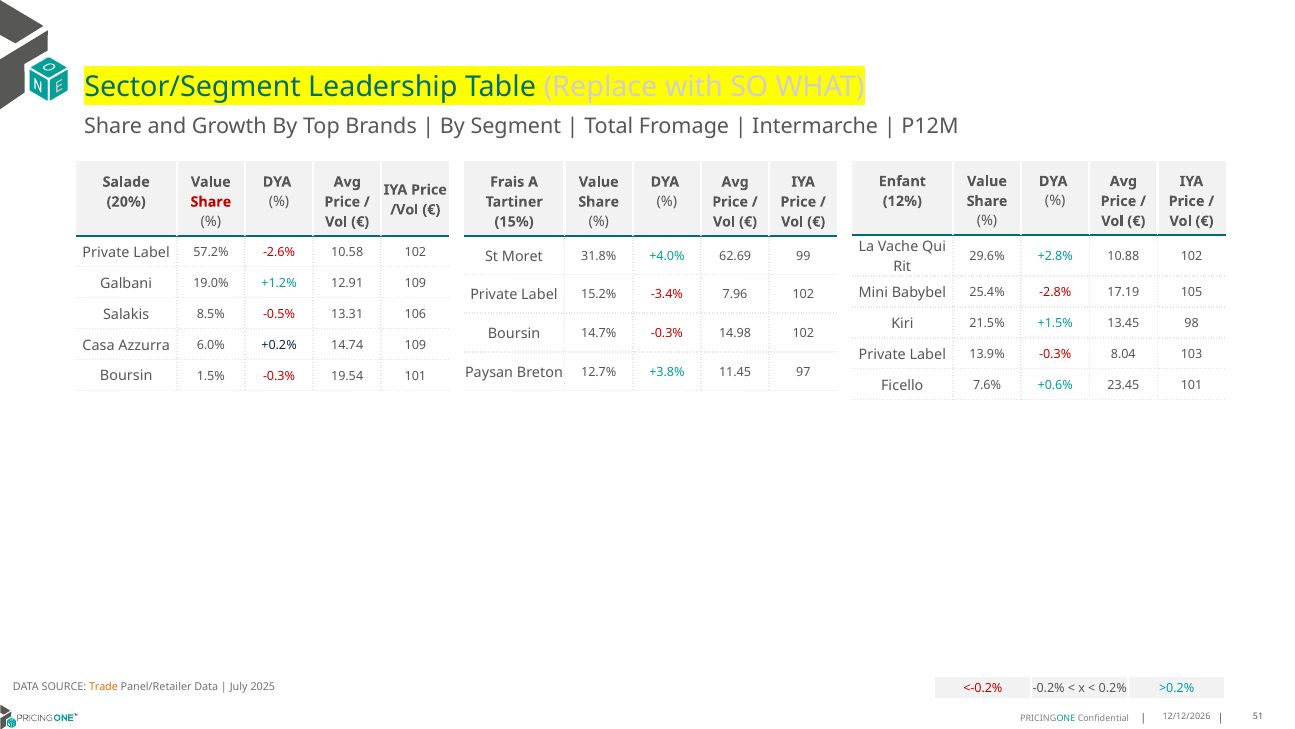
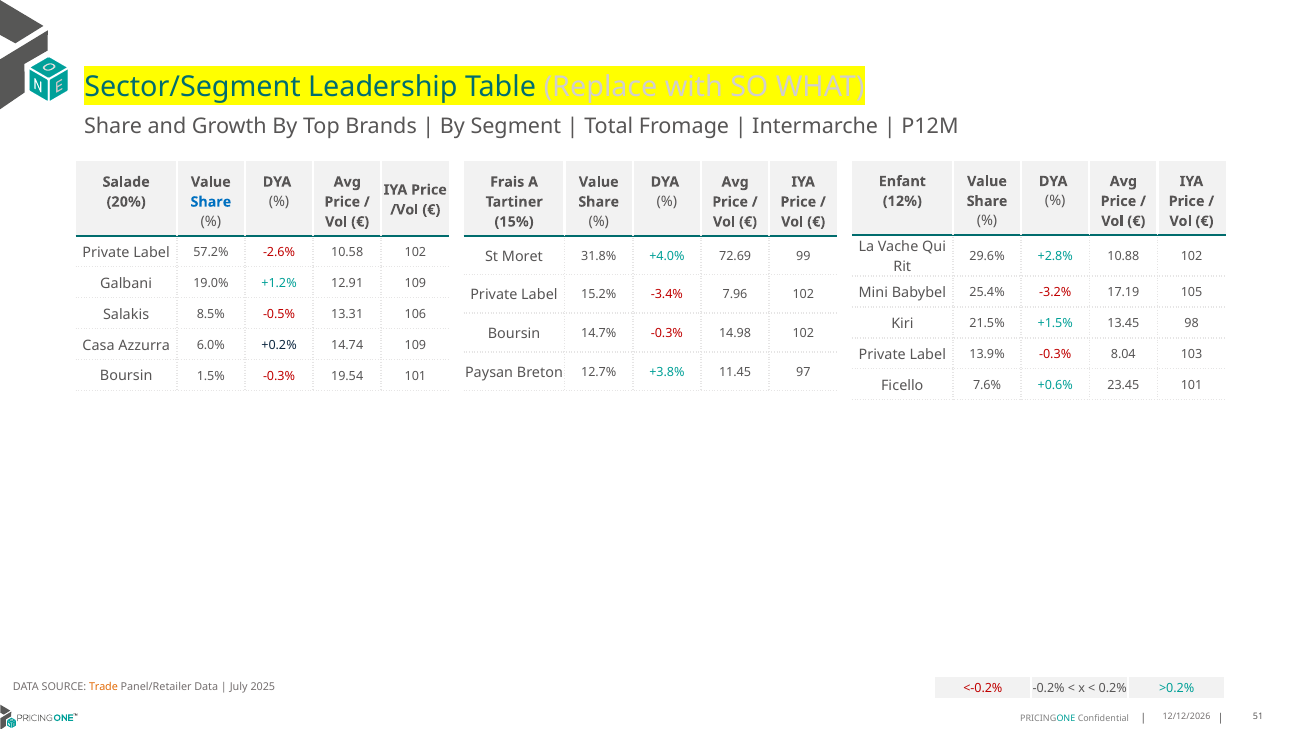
Share at (211, 202) colour: red -> blue
62.69: 62.69 -> 72.69
-2.8%: -2.8% -> -3.2%
